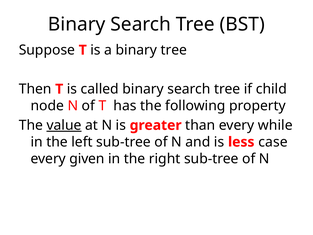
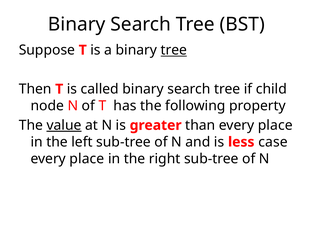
tree at (174, 50) underline: none -> present
than every while: while -> place
given at (87, 159): given -> place
